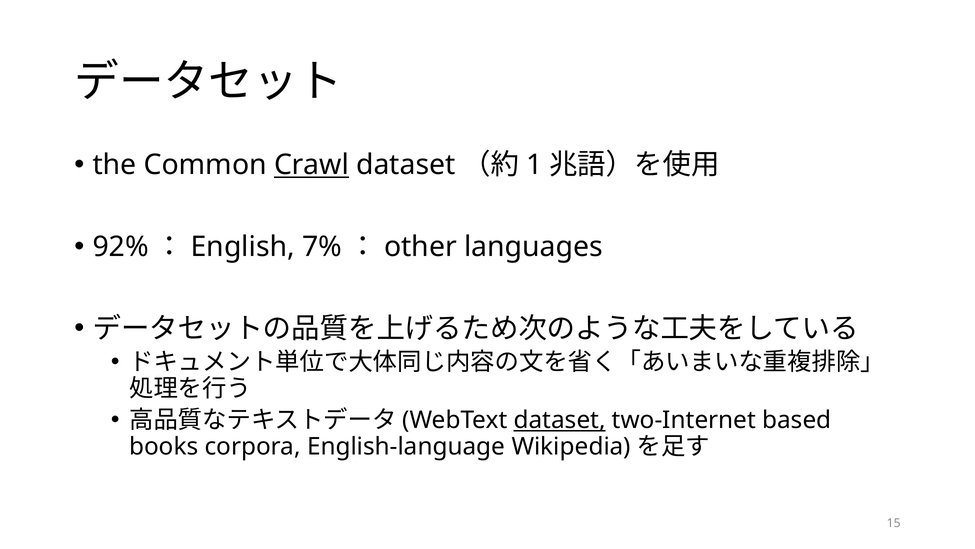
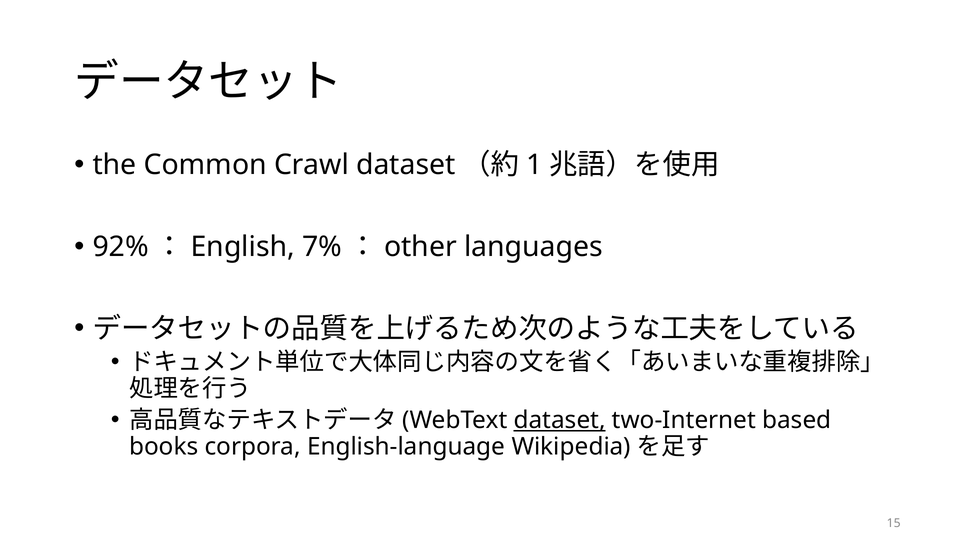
Crawl underline: present -> none
